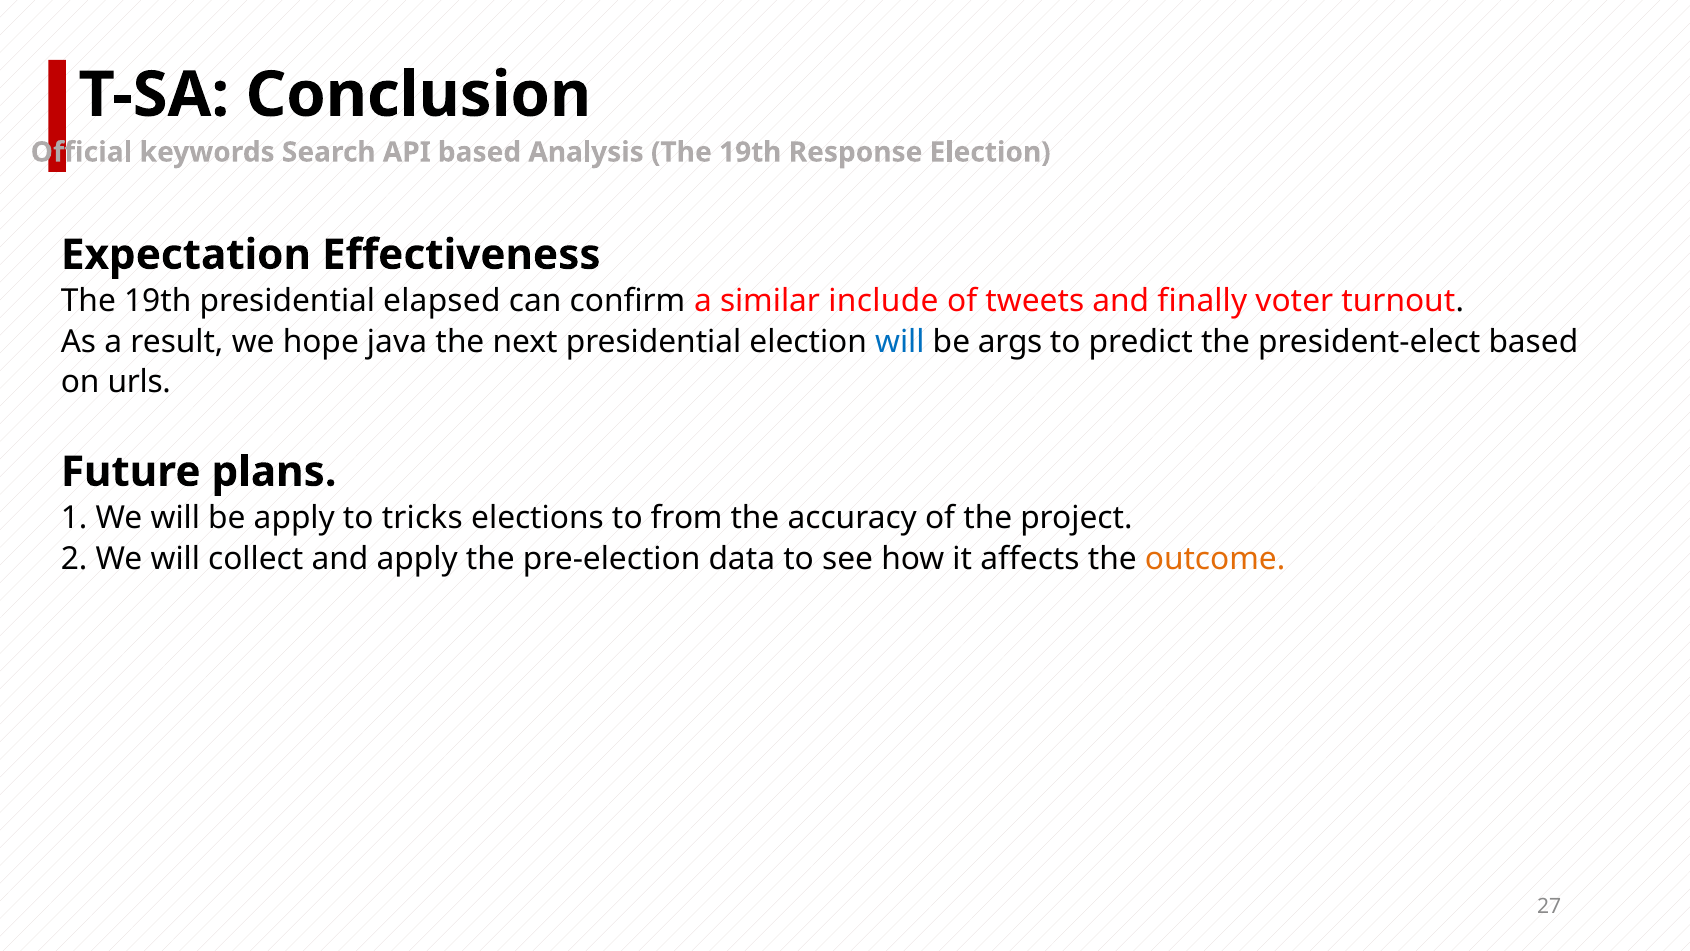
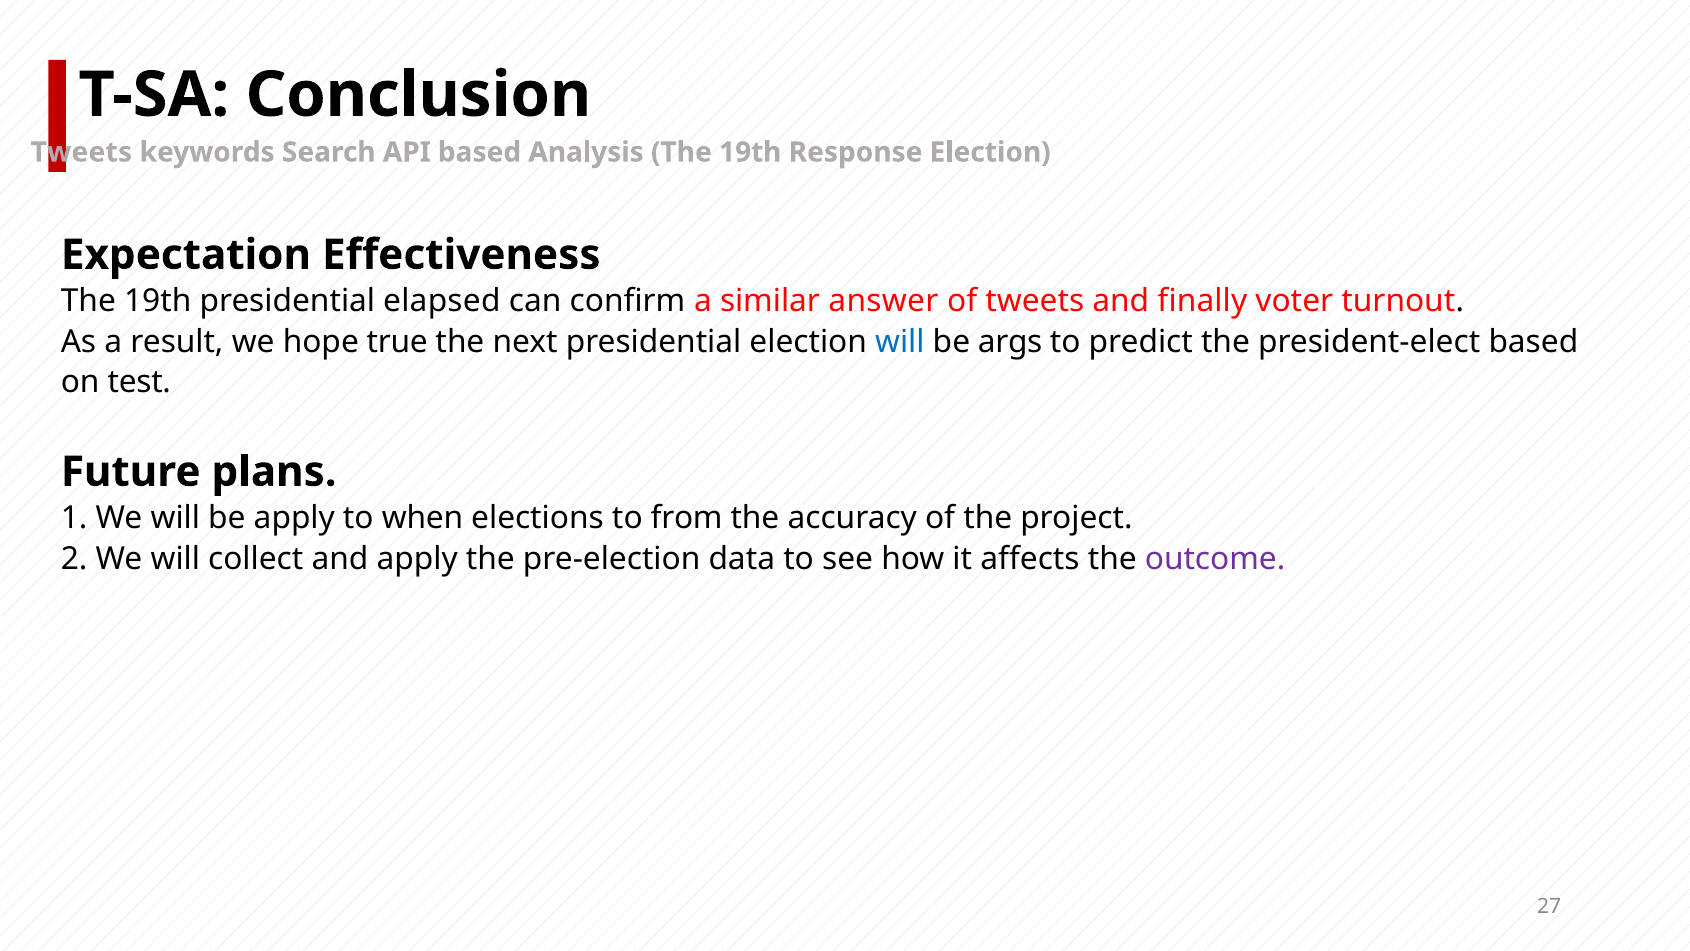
Official at (81, 152): Official -> Tweets
include: include -> answer
java: java -> true
urls: urls -> test
tricks: tricks -> when
outcome colour: orange -> purple
